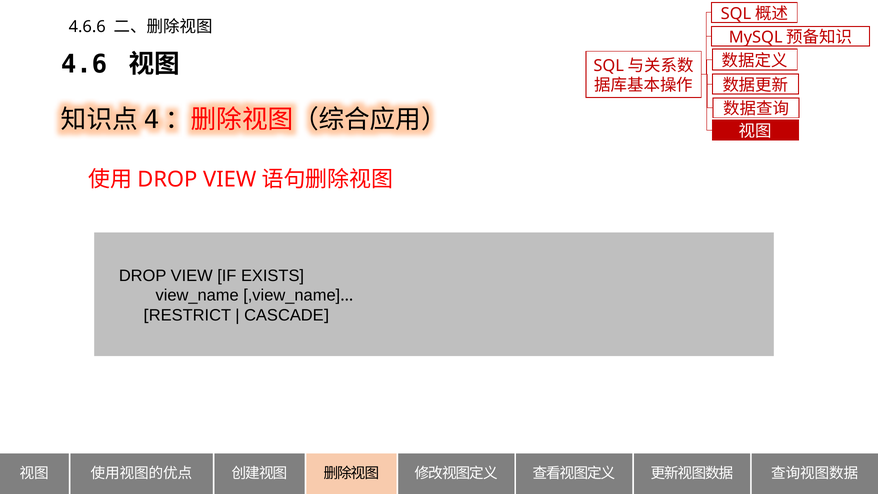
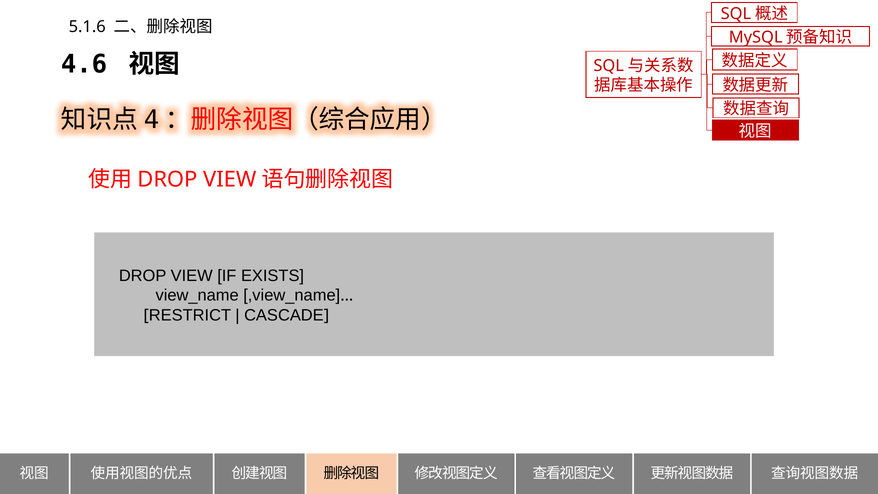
4.6.6: 4.6.6 -> 5.1.6
